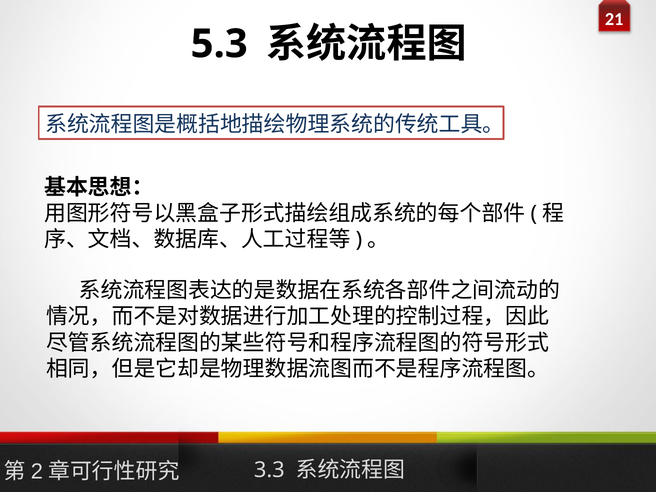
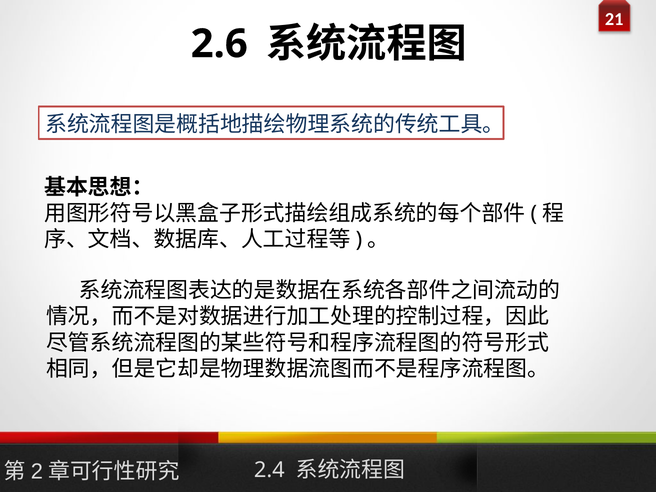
5.3: 5.3 -> 2.6
3.3: 3.3 -> 2.4
